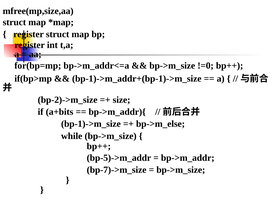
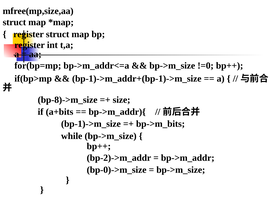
bp-2)->m_size: bp-2)->m_size -> bp-8)->m_size
bp->m_else: bp->m_else -> bp->m_bits
bp-5)->m_addr: bp-5)->m_addr -> bp-2)->m_addr
bp-7)->m_size: bp-7)->m_size -> bp-0)->m_size
